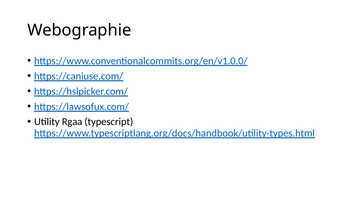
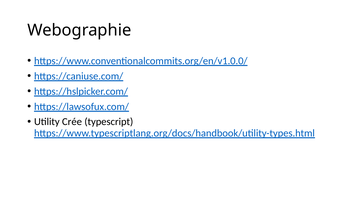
Rgaa: Rgaa -> Crée
